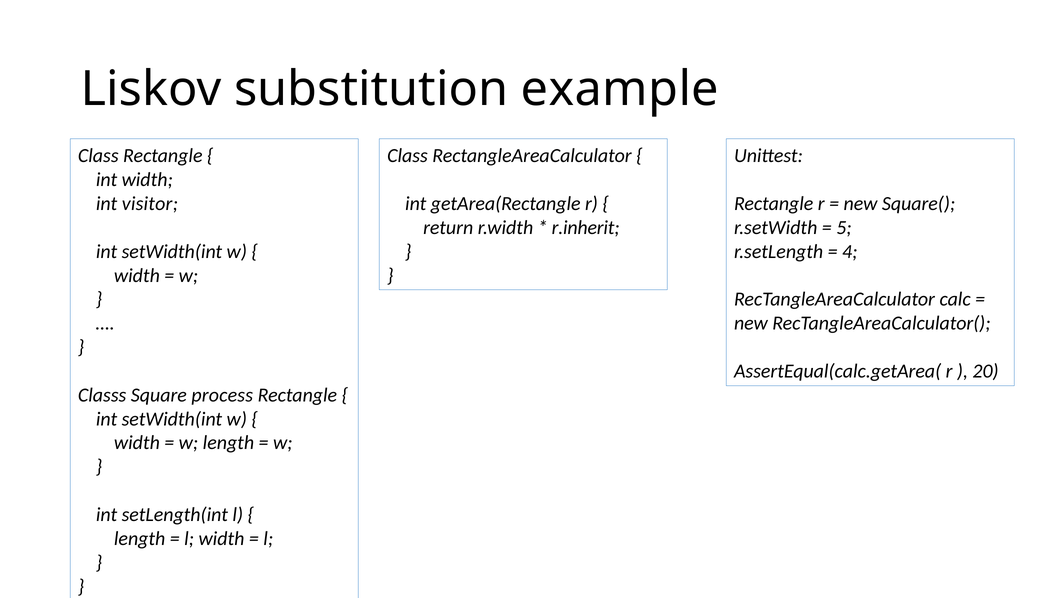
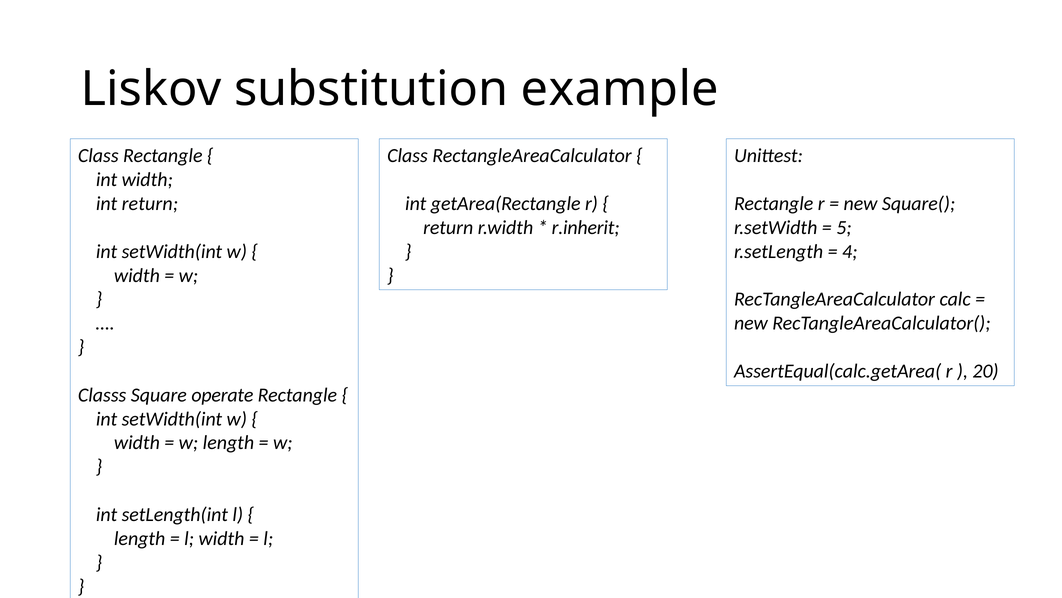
int visitor: visitor -> return
process: process -> operate
